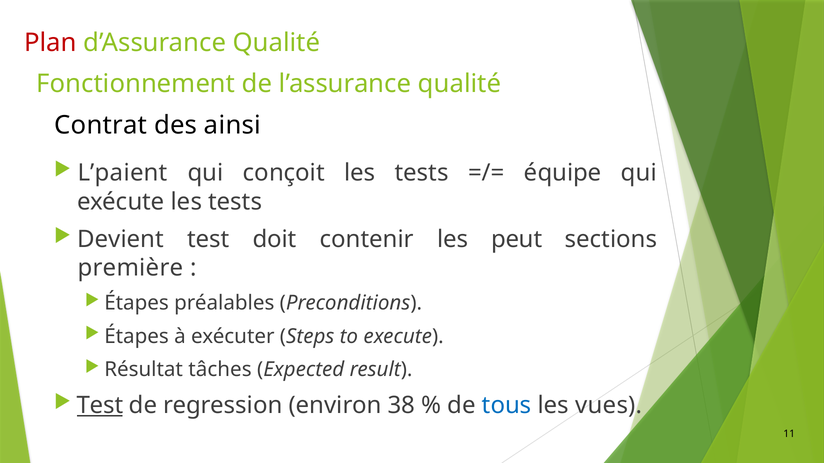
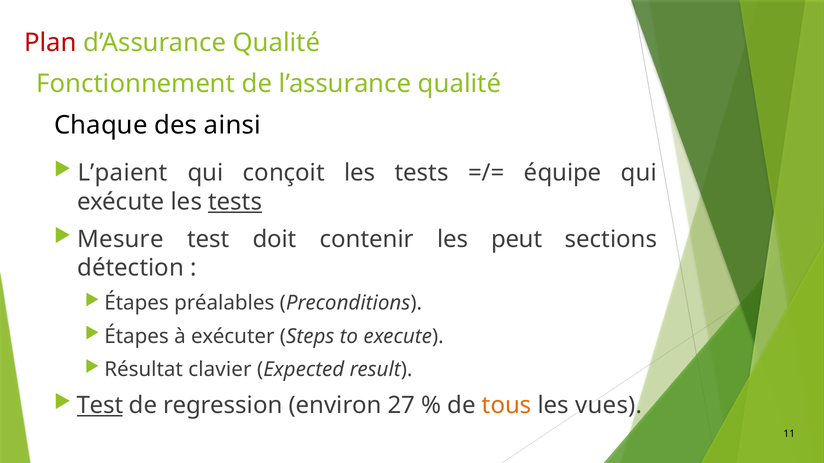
Contrat: Contrat -> Chaque
tests at (235, 202) underline: none -> present
Devient: Devient -> Mesure
première: première -> détection
tâches: tâches -> clavier
38: 38 -> 27
tous colour: blue -> orange
